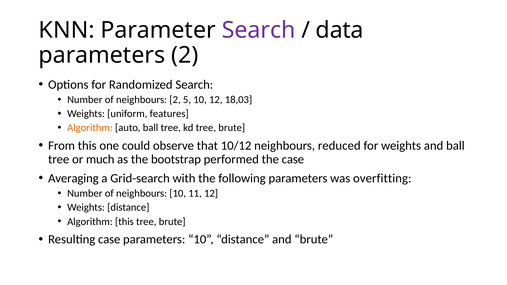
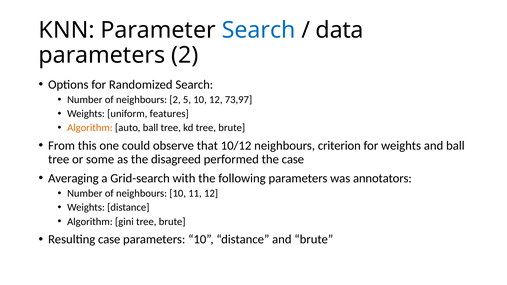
Search at (259, 30) colour: purple -> blue
18,03: 18,03 -> 73,97
reduced: reduced -> criterion
much: much -> some
bootstrap: bootstrap -> disagreed
overfitting: overfitting -> annotators
Algorithm this: this -> gini
